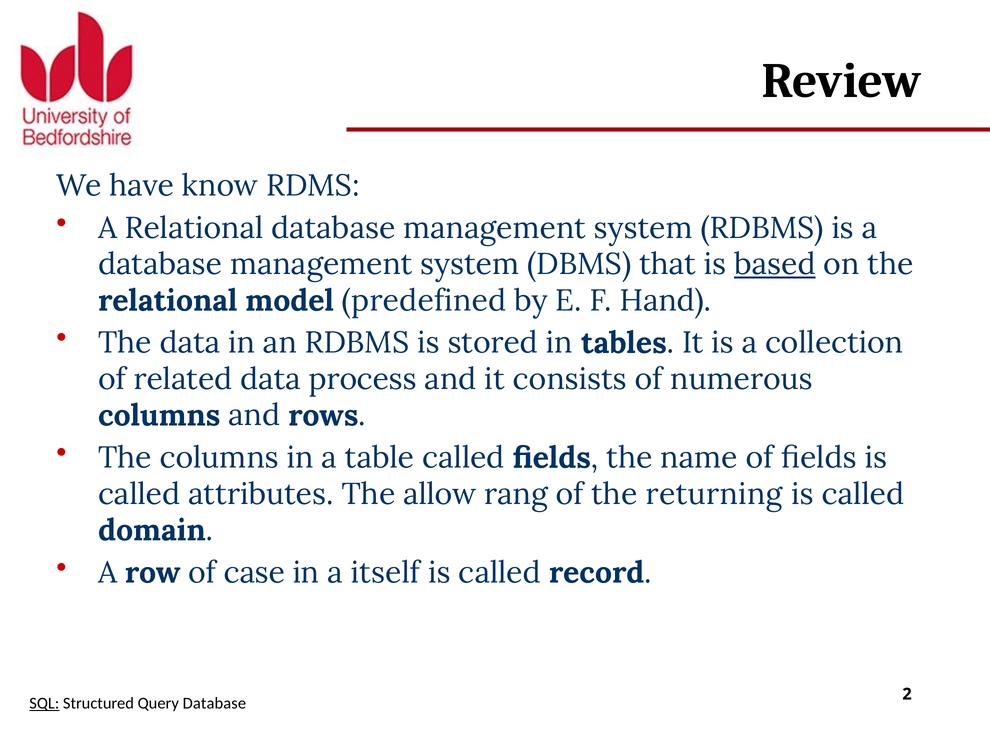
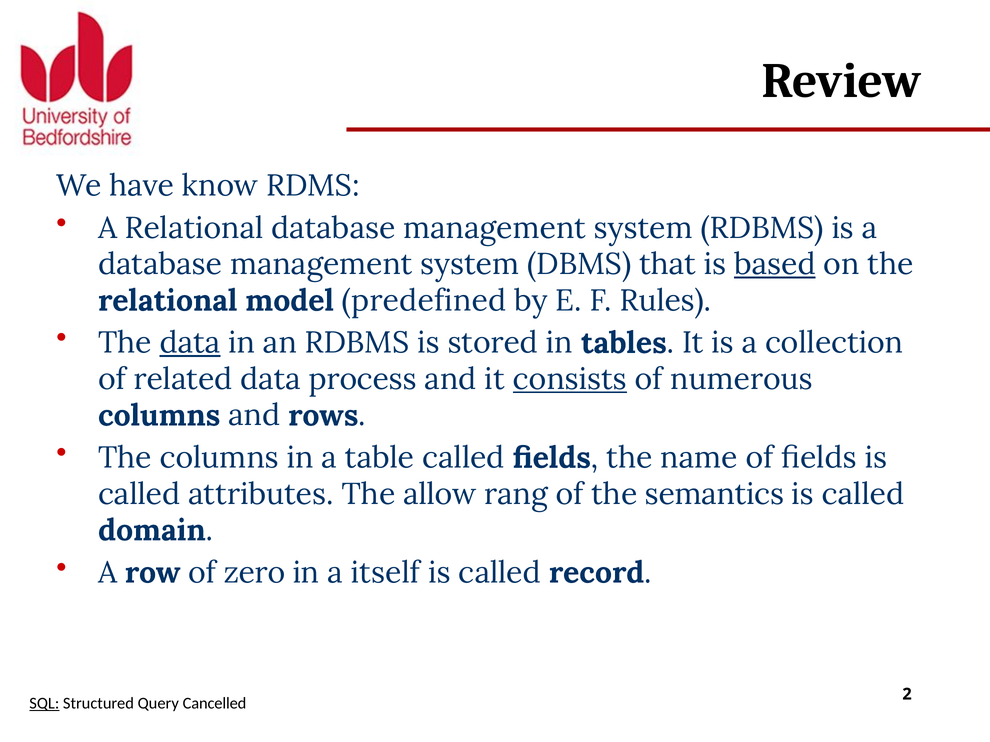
Hand: Hand -> Rules
data at (190, 343) underline: none -> present
consists underline: none -> present
returning: returning -> semantics
case: case -> zero
Query Database: Database -> Cancelled
